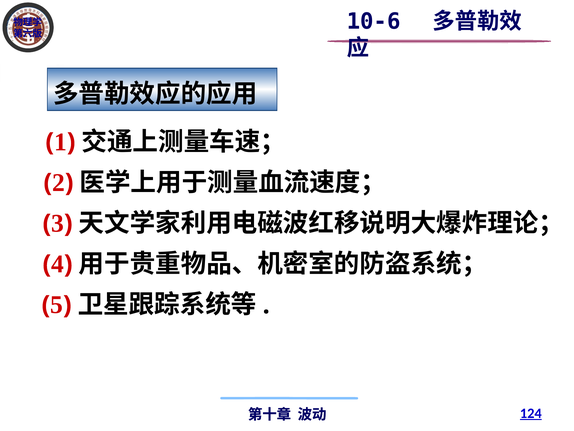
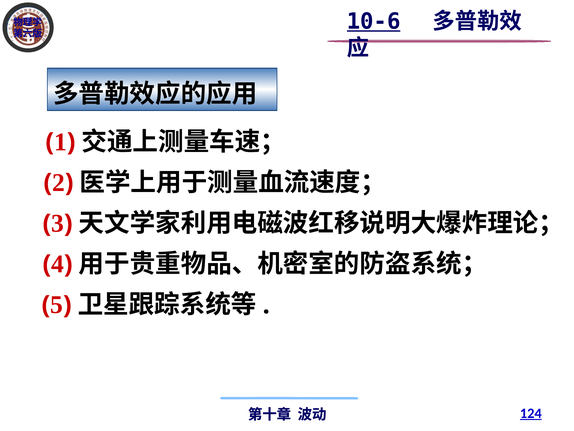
10-6 underline: none -> present
